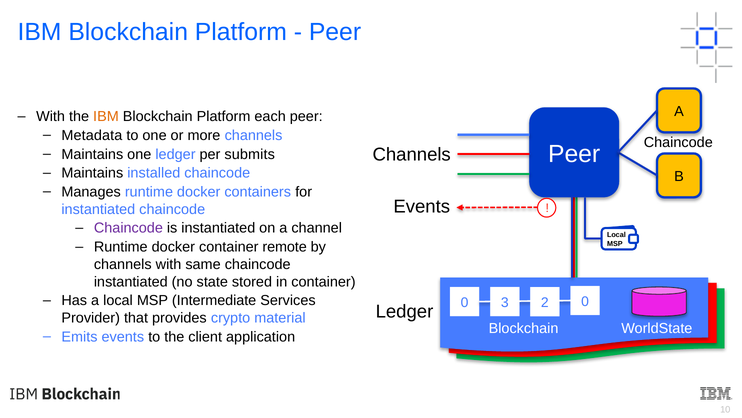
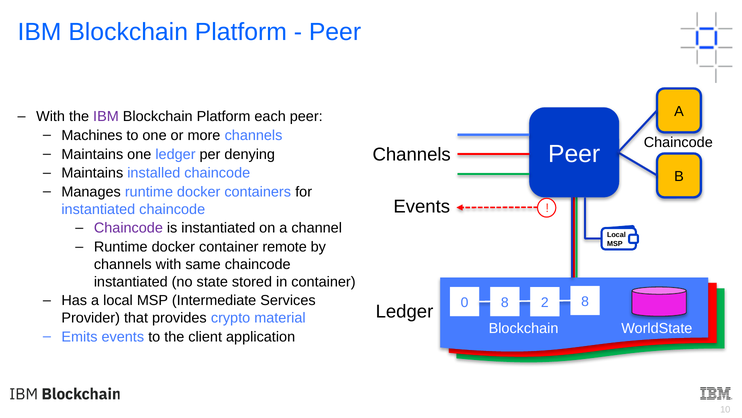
IBM at (106, 116) colour: orange -> purple
Metadata: Metadata -> Machines
submits: submits -> denying
0 3: 3 -> 8
2 0: 0 -> 8
